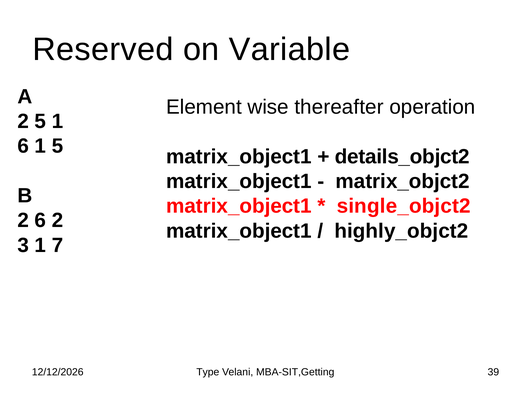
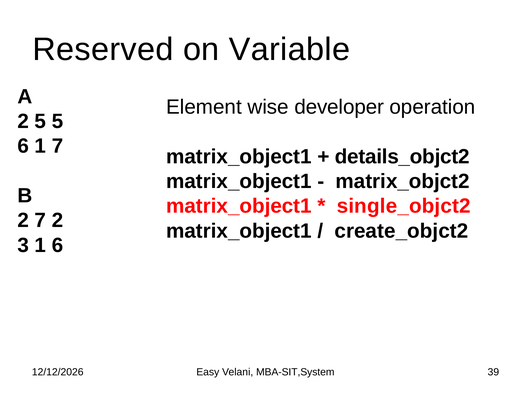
thereafter: thereafter -> developer
5 1: 1 -> 5
1 5: 5 -> 7
2 6: 6 -> 7
highly_objct2: highly_objct2 -> create_objct2
1 7: 7 -> 6
Type: Type -> Easy
MBA-SIT,Getting: MBA-SIT,Getting -> MBA-SIT,System
